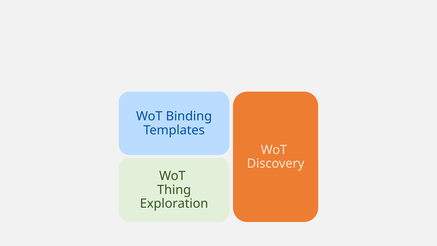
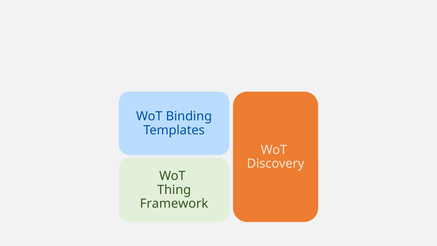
Exploration: Exploration -> Framework
